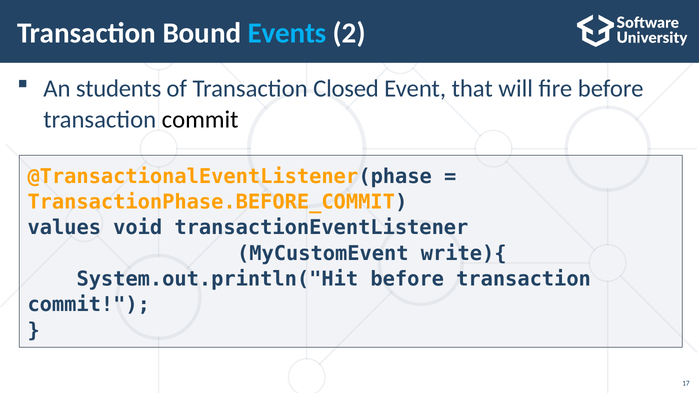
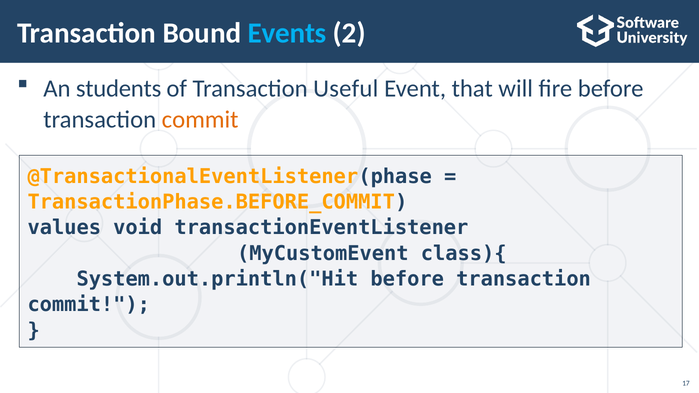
Closed: Closed -> Useful
commit at (200, 120) colour: black -> orange
write){: write){ -> class){
